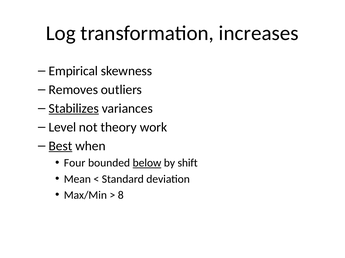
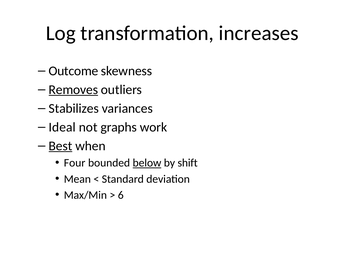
Empirical: Empirical -> Outcome
Removes underline: none -> present
Stabilizes underline: present -> none
Level: Level -> Ideal
theory: theory -> graphs
8: 8 -> 6
